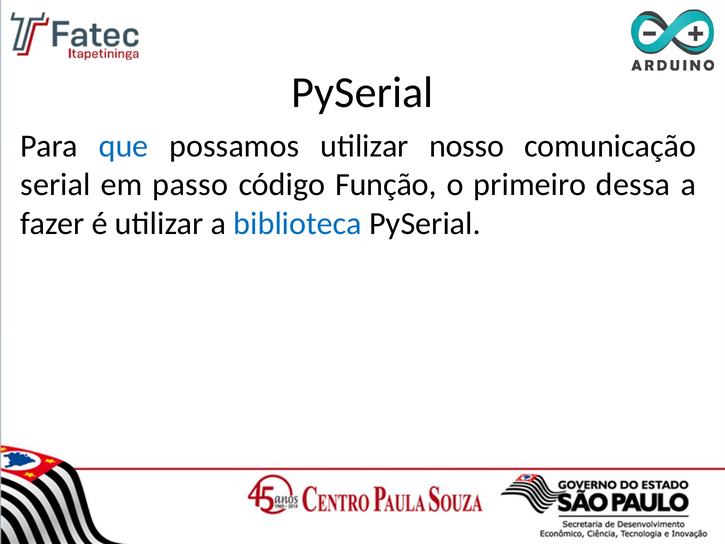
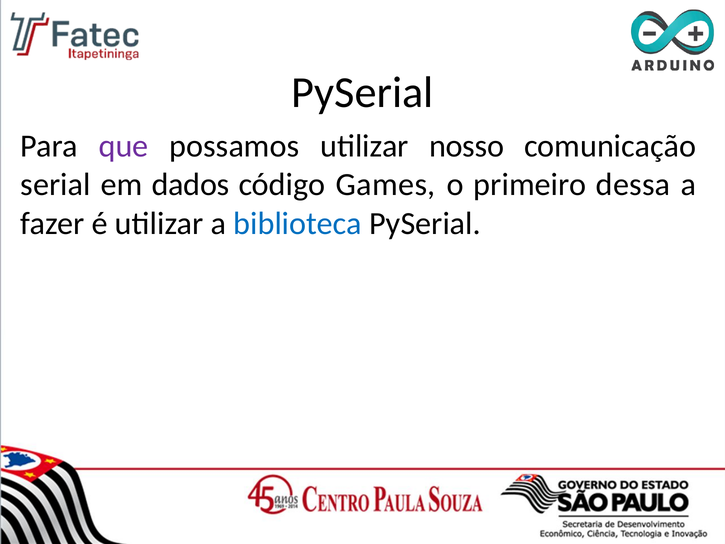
que colour: blue -> purple
passo: passo -> dados
Função: Função -> Games
